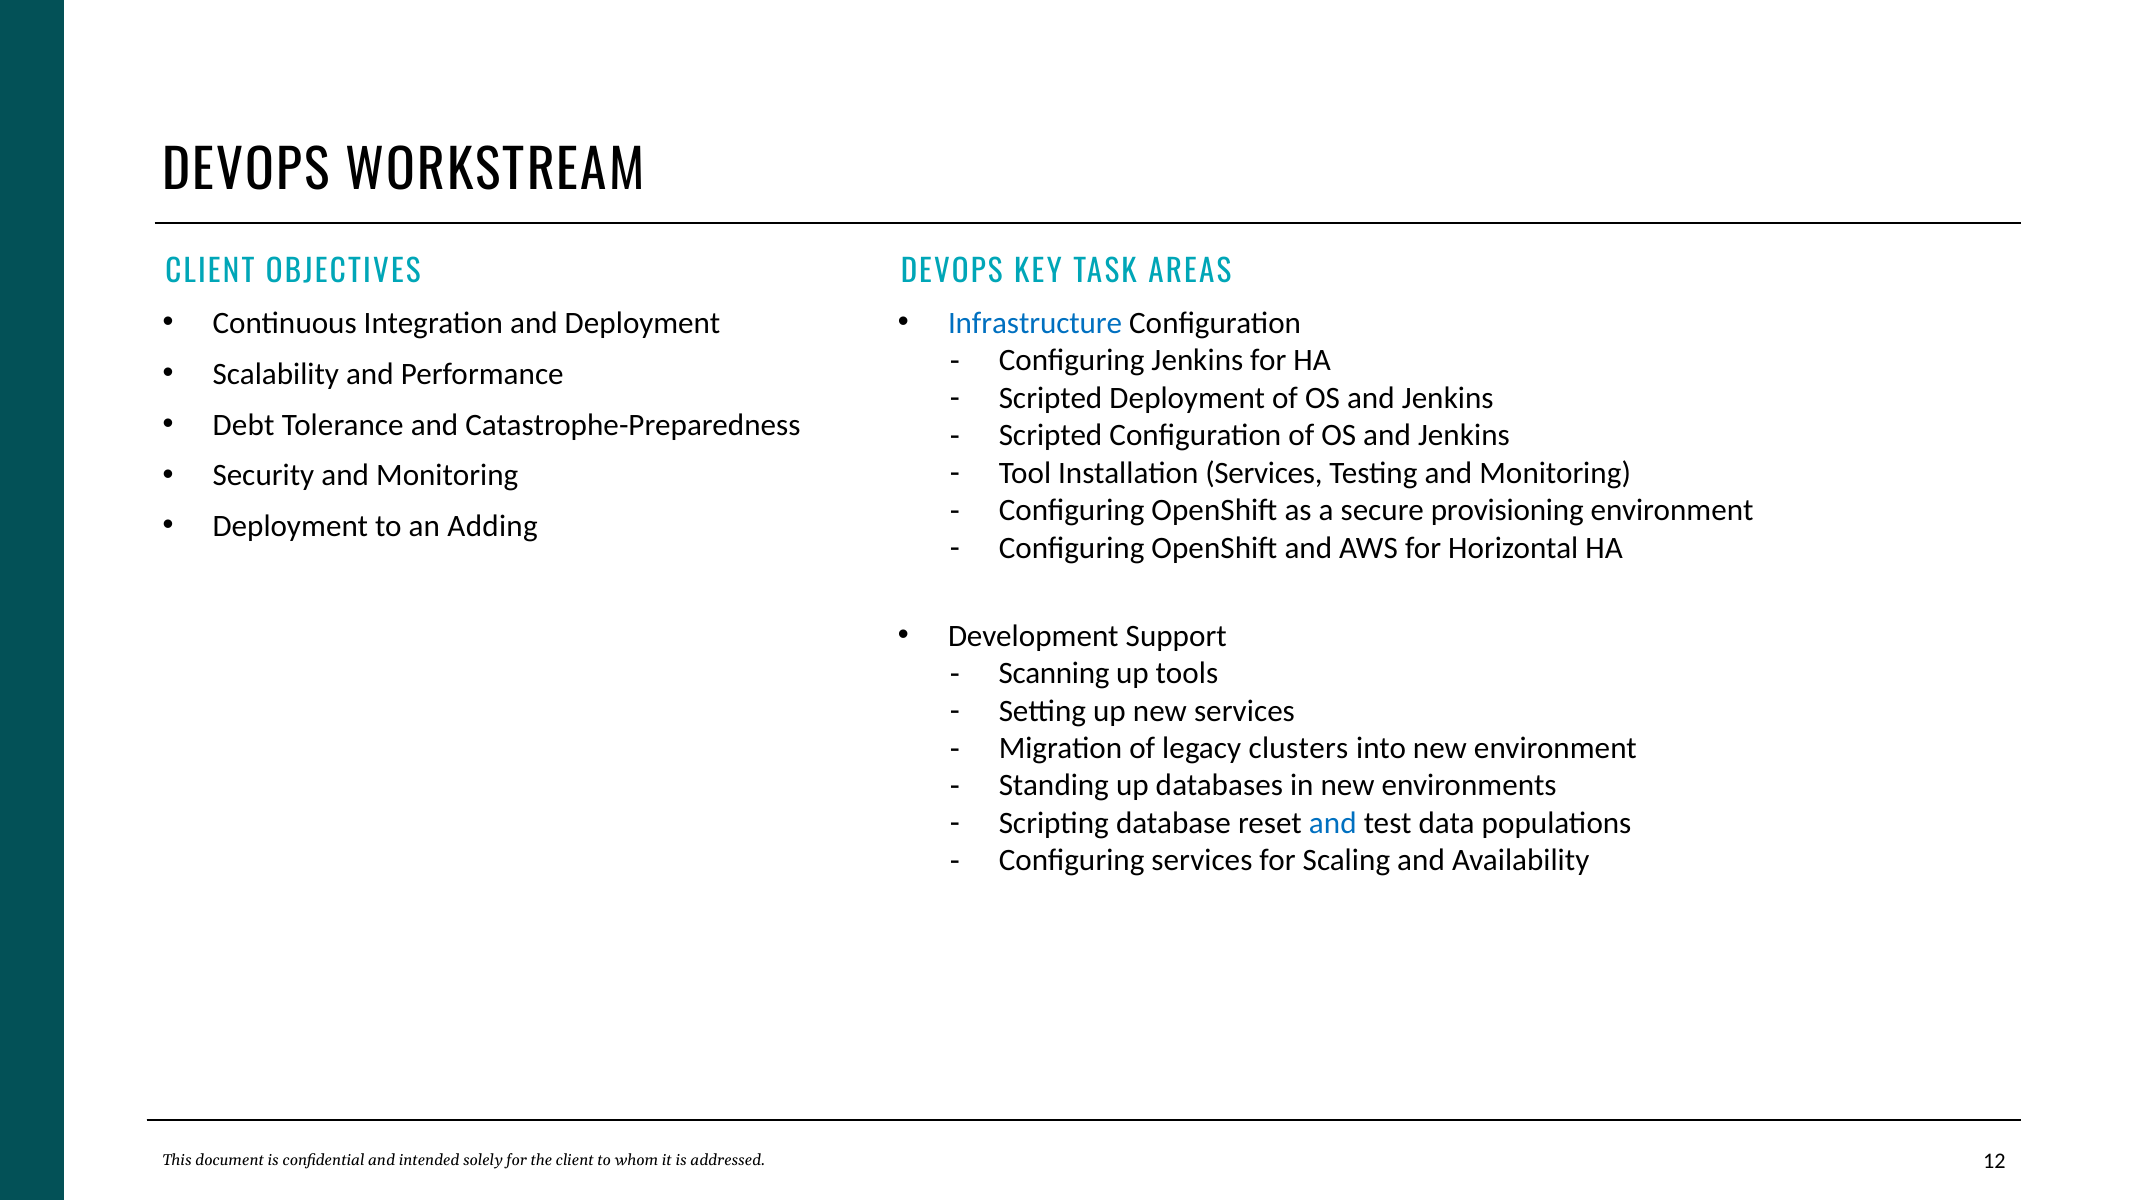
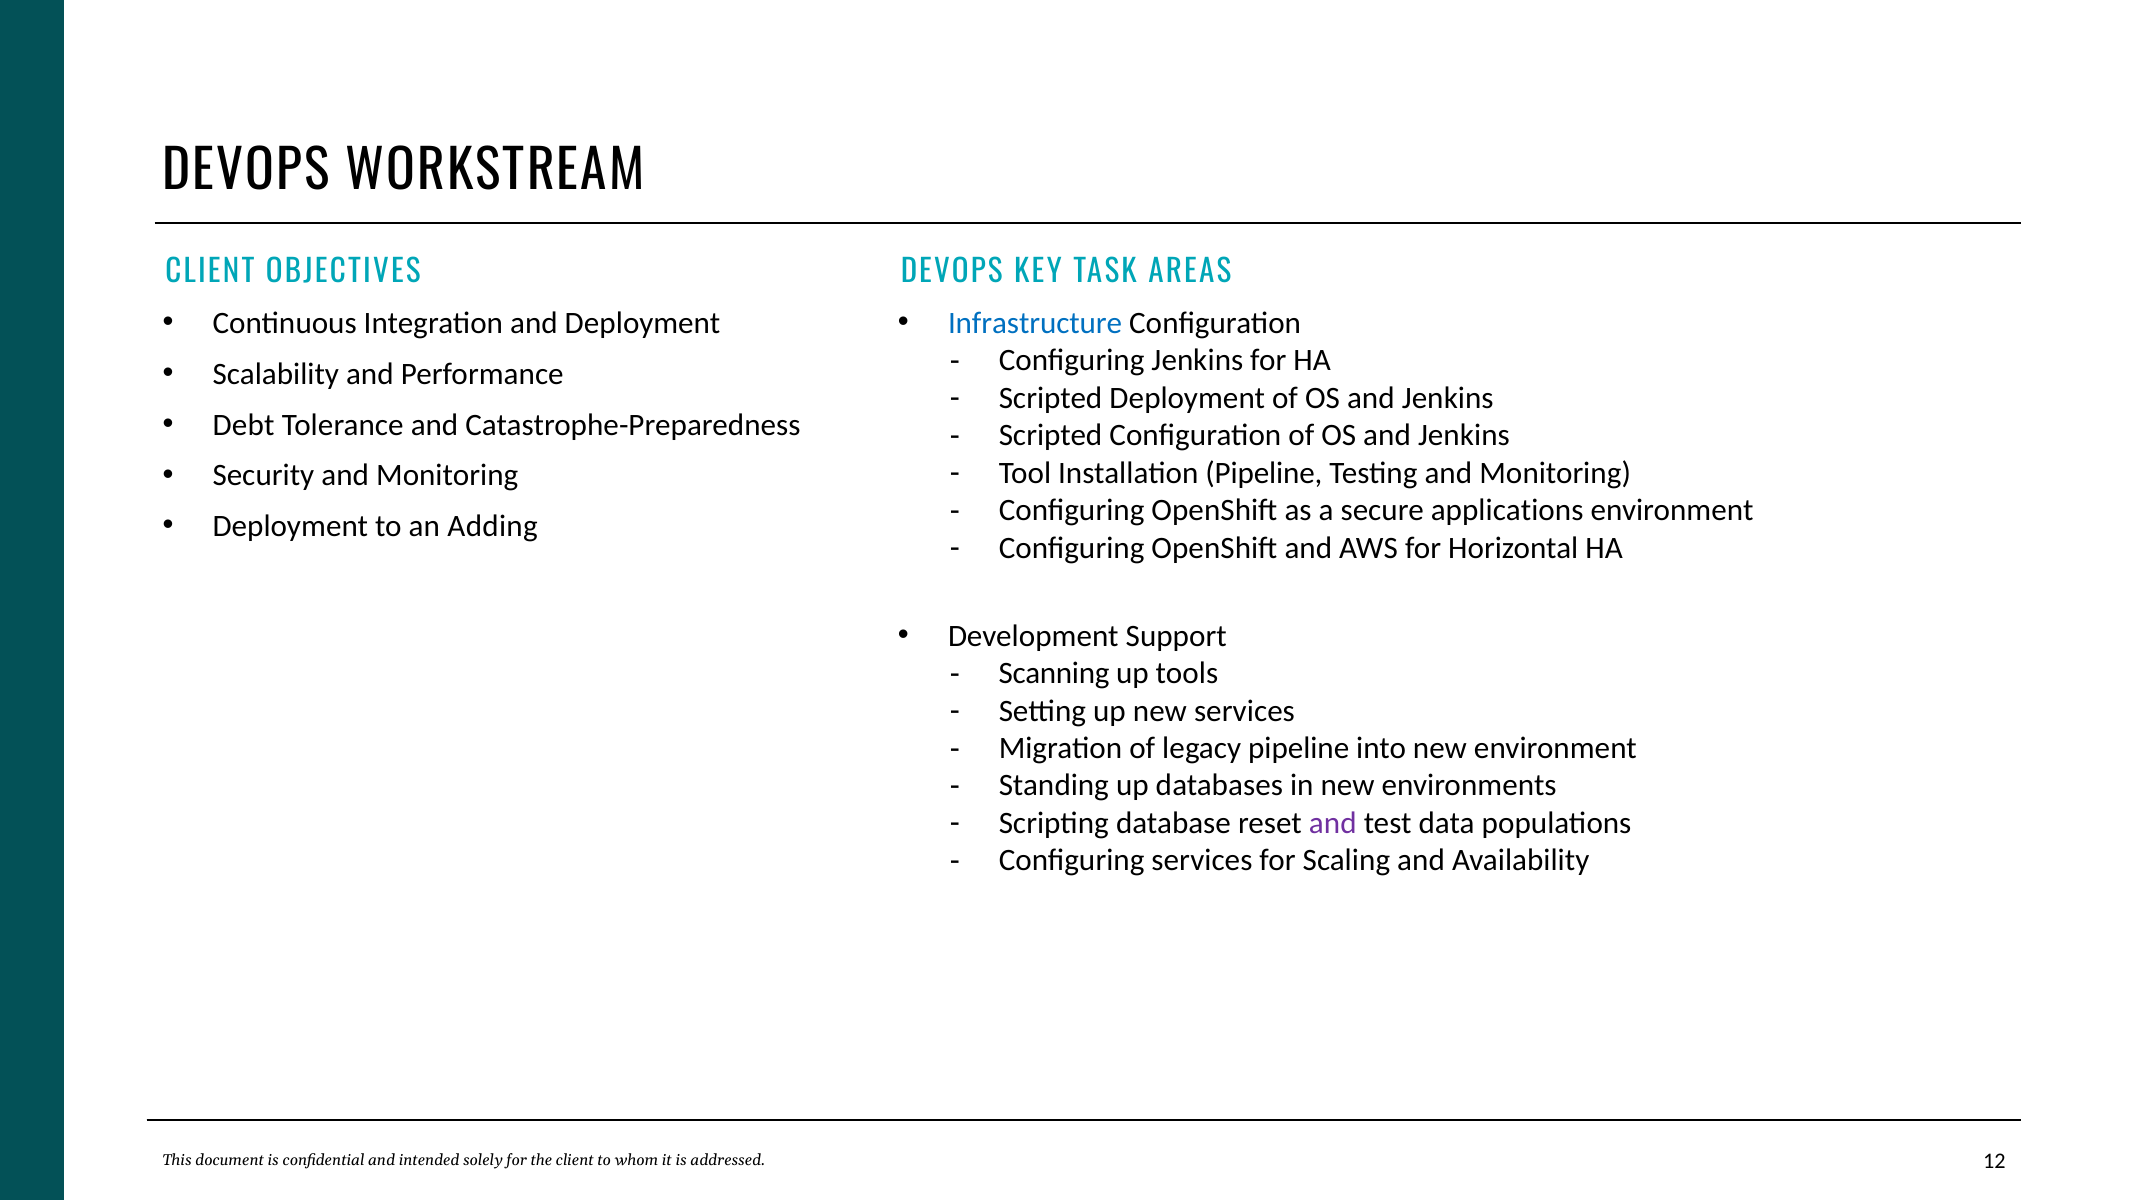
Installation Services: Services -> Pipeline
provisioning: provisioning -> applications
legacy clusters: clusters -> pipeline
and at (1333, 823) colour: blue -> purple
